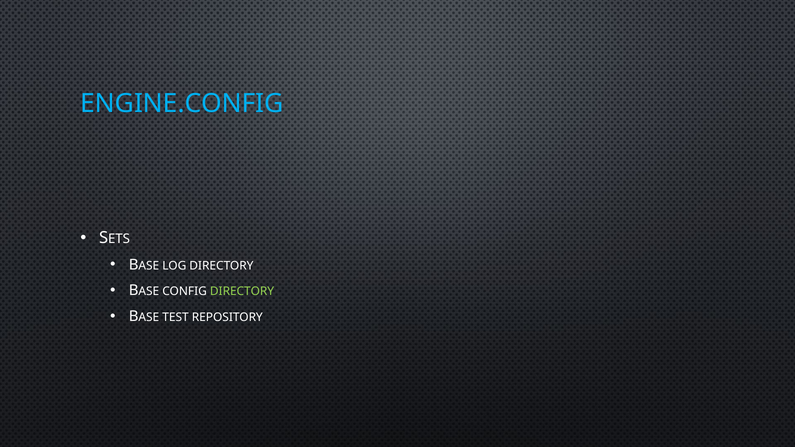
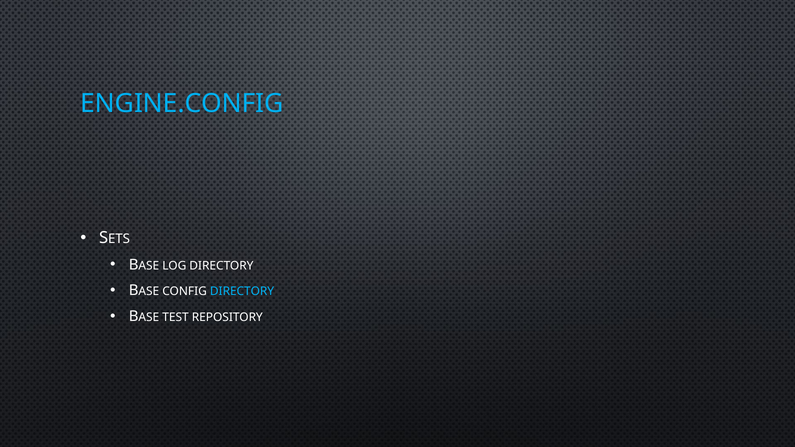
DIRECTORY at (242, 292) colour: light green -> light blue
